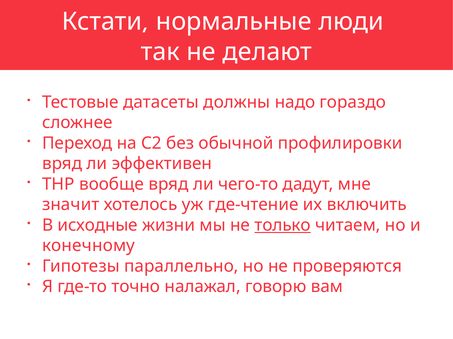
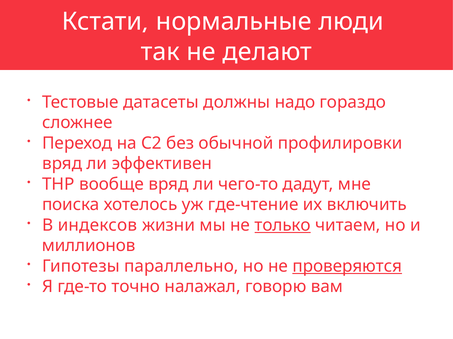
значит: значит -> поиска
исходные: исходные -> индексов
конечному: конечному -> миллионов
проверяются underline: none -> present
